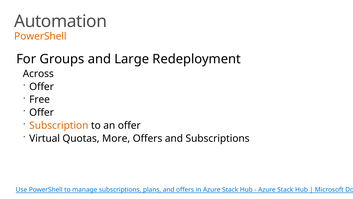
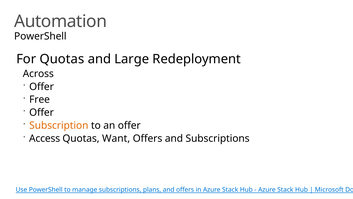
PowerShell at (40, 36) colour: orange -> black
For Groups: Groups -> Quotas
Virtual: Virtual -> Access
More: More -> Want
